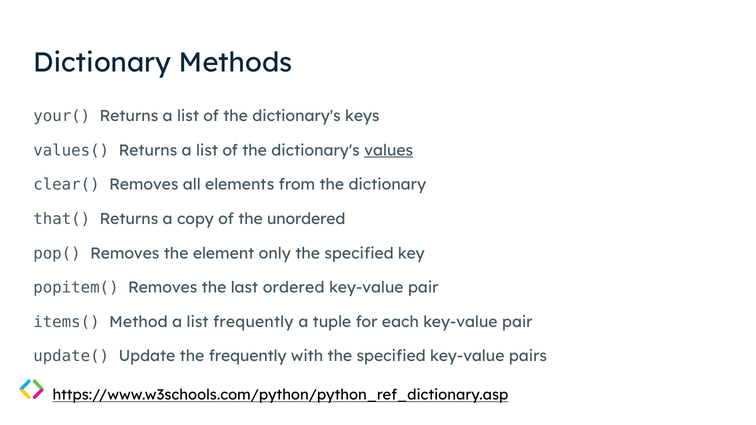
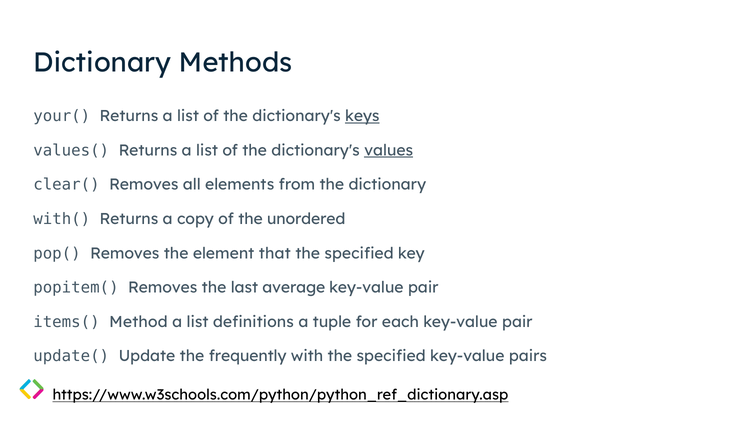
keys underline: none -> present
that(: that( -> with(
only: only -> that
ordered: ordered -> average
list frequently: frequently -> definitions
